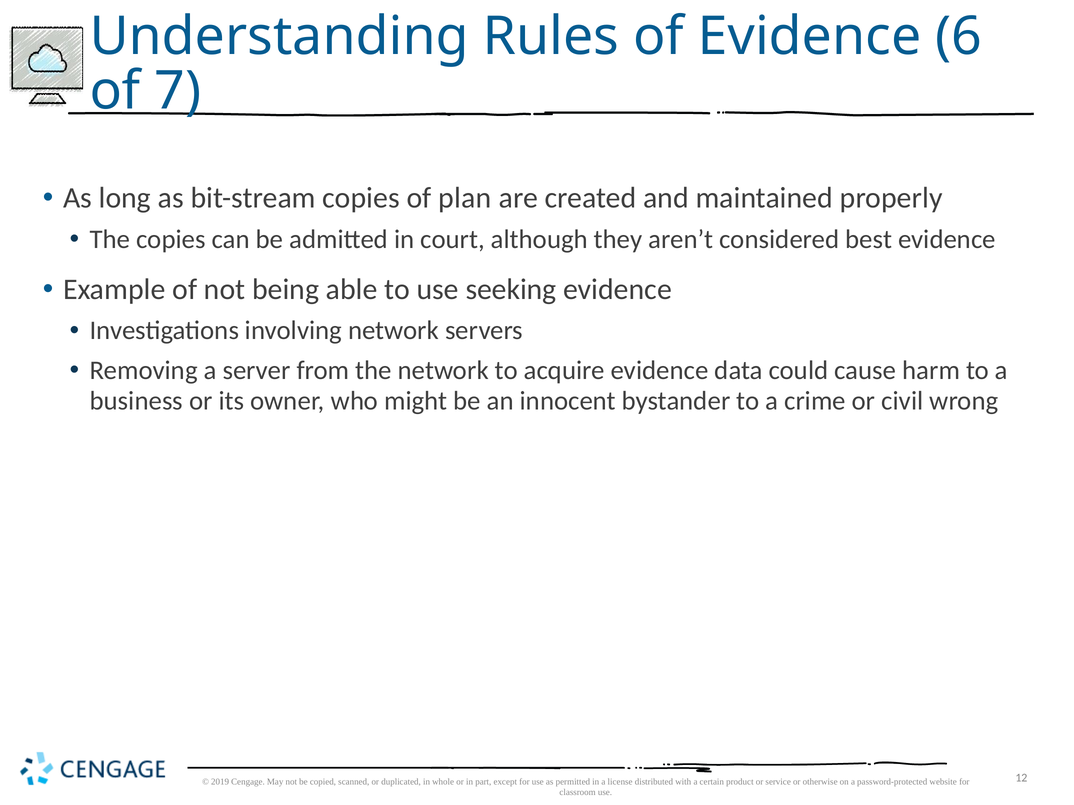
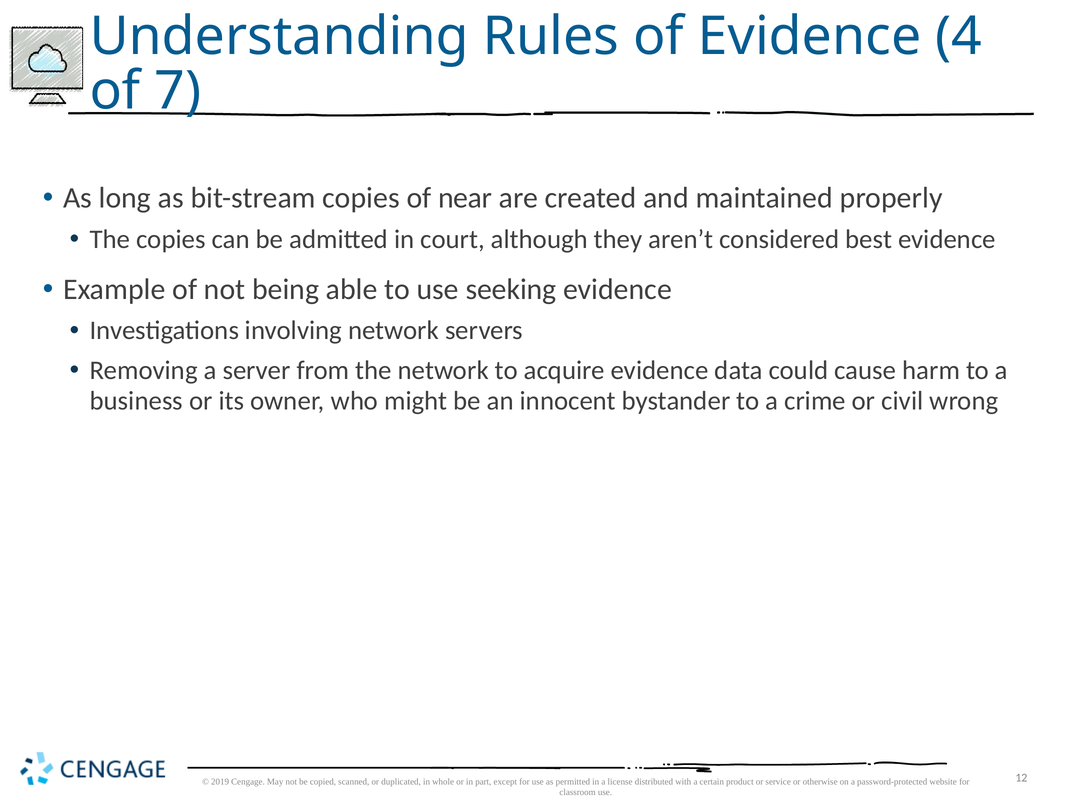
6: 6 -> 4
plan: plan -> near
